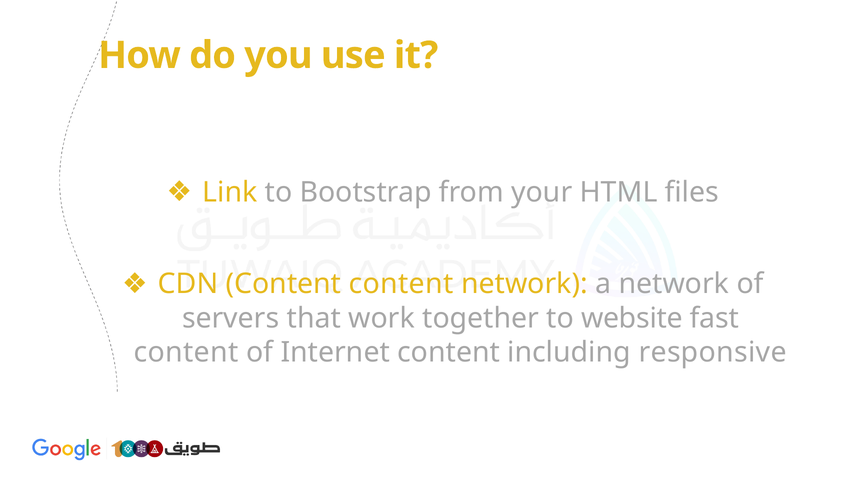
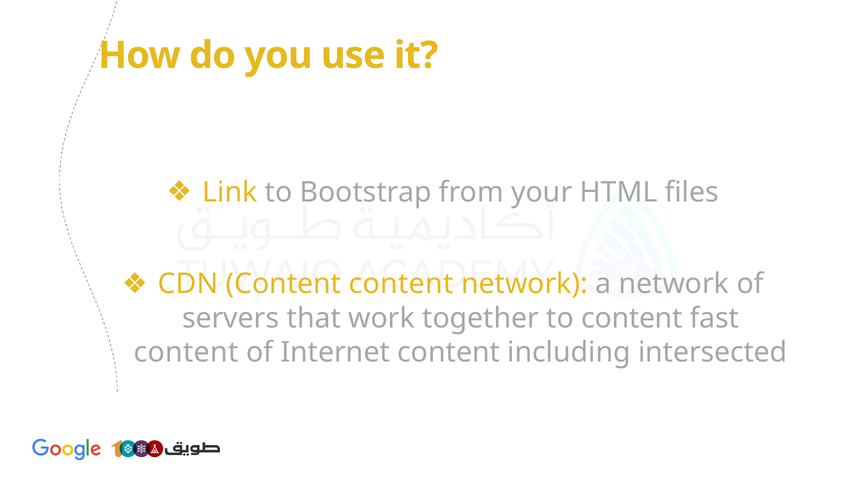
to website: website -> content
responsive: responsive -> intersected
